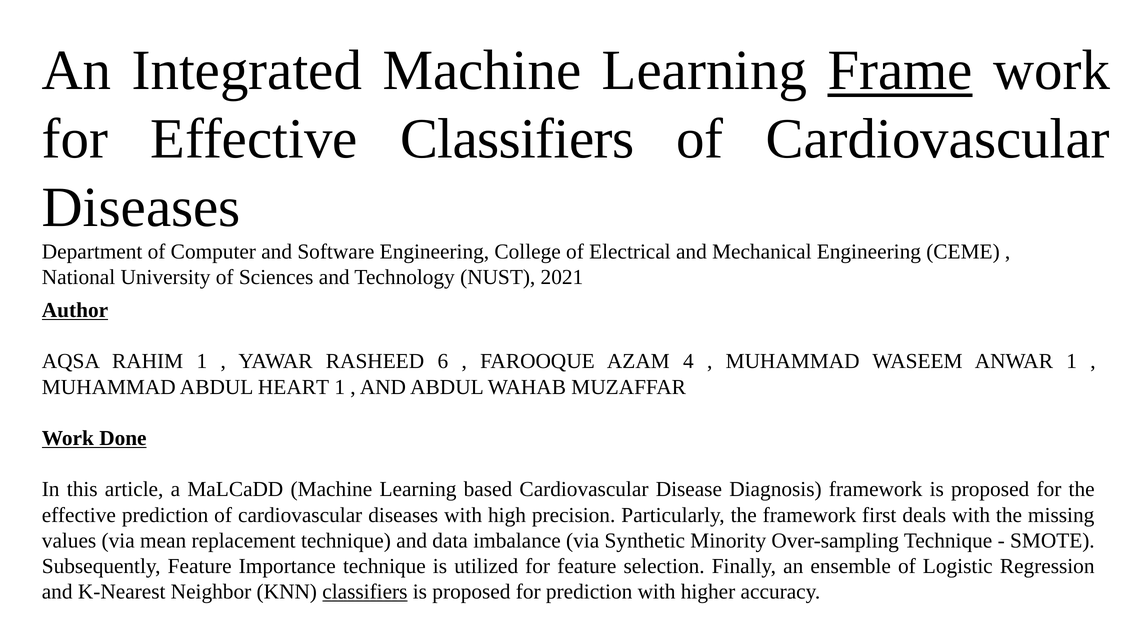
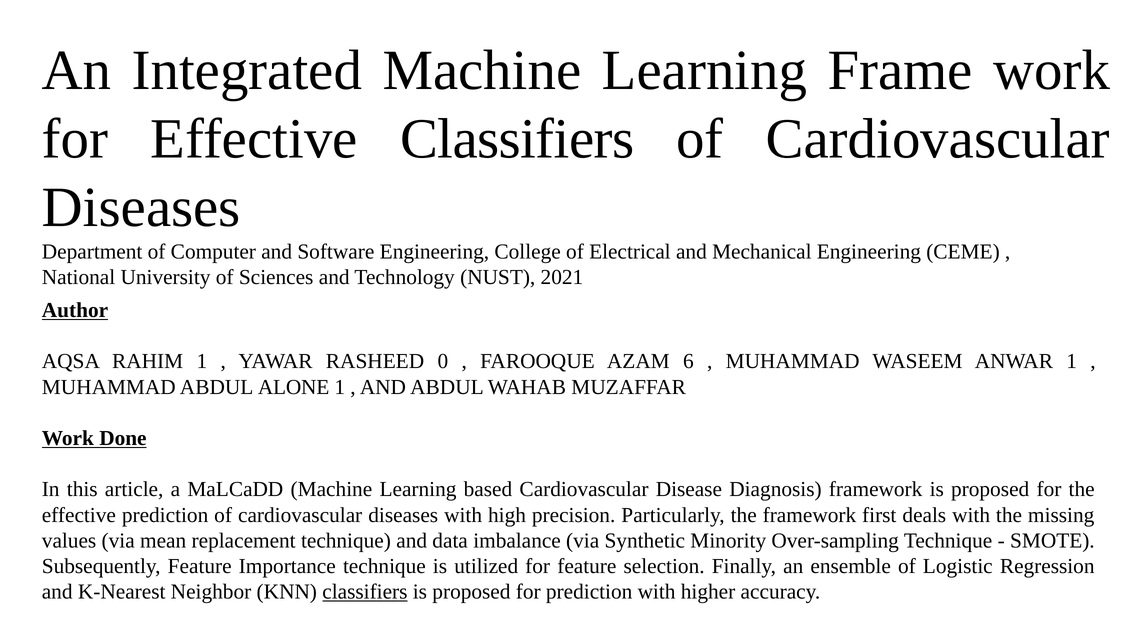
Frame underline: present -> none
6: 6 -> 0
4: 4 -> 6
HEART: HEART -> ALONE
